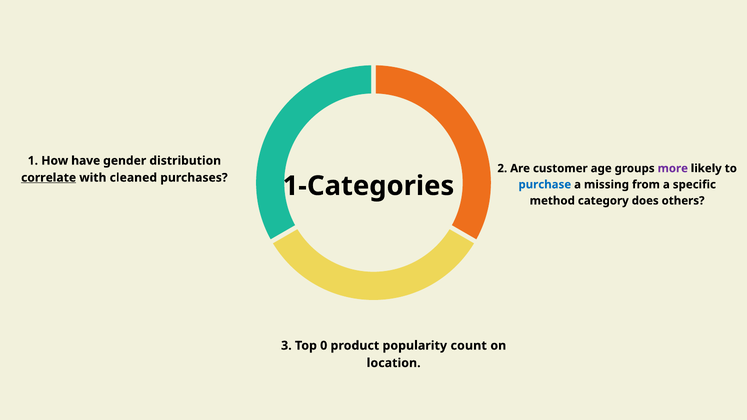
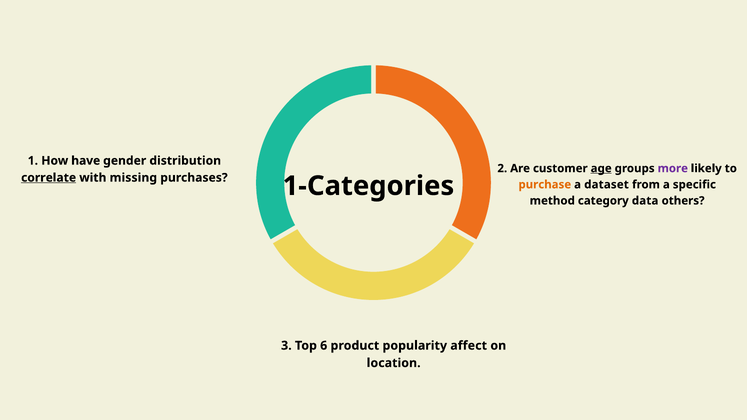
age underline: none -> present
cleaned: cleaned -> missing
purchase colour: blue -> orange
missing: missing -> dataset
does: does -> data
0: 0 -> 6
count: count -> affect
